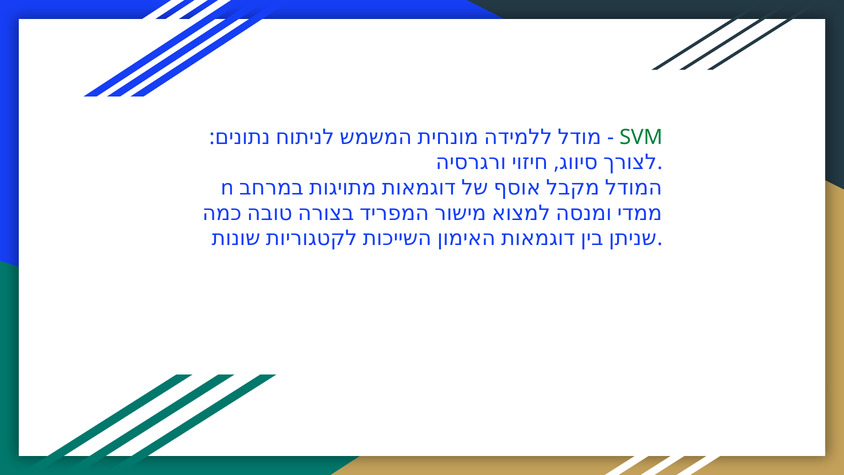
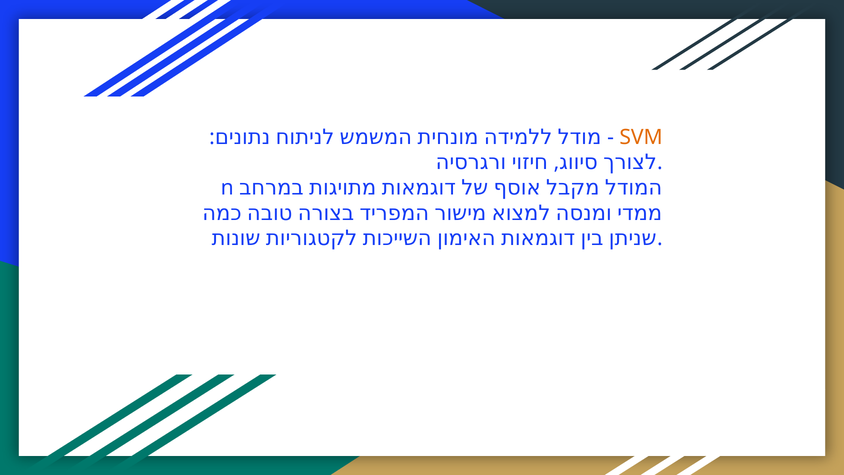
SVM colour: green -> orange
